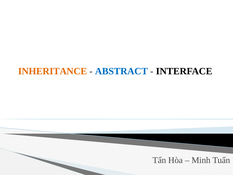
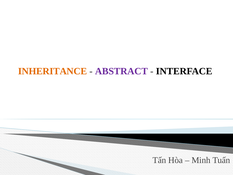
ABSTRACT colour: blue -> purple
